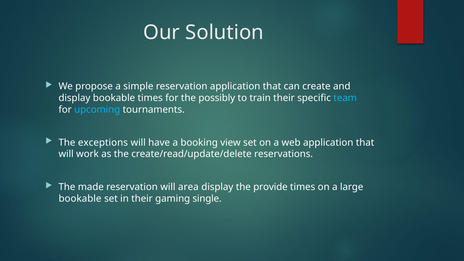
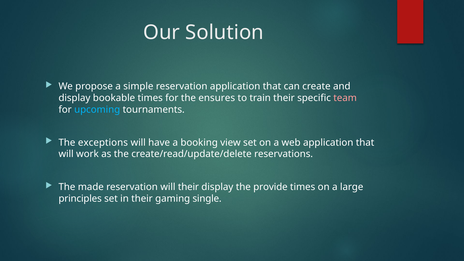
possibly: possibly -> ensures
team colour: light blue -> pink
will area: area -> their
bookable at (80, 199): bookable -> principles
